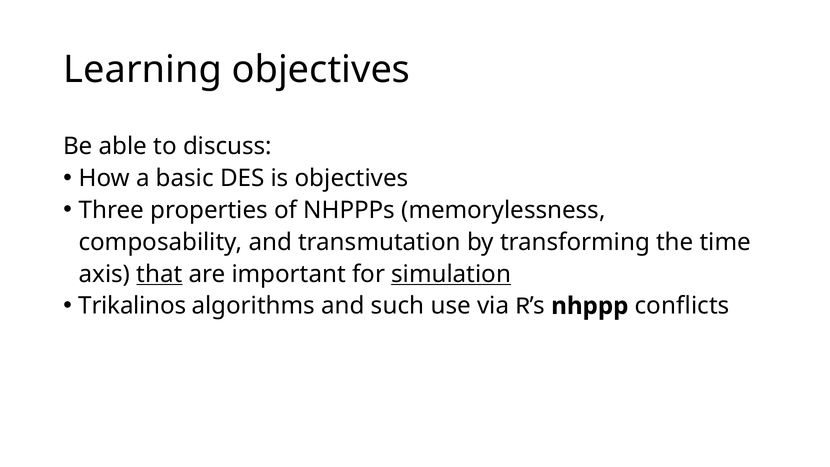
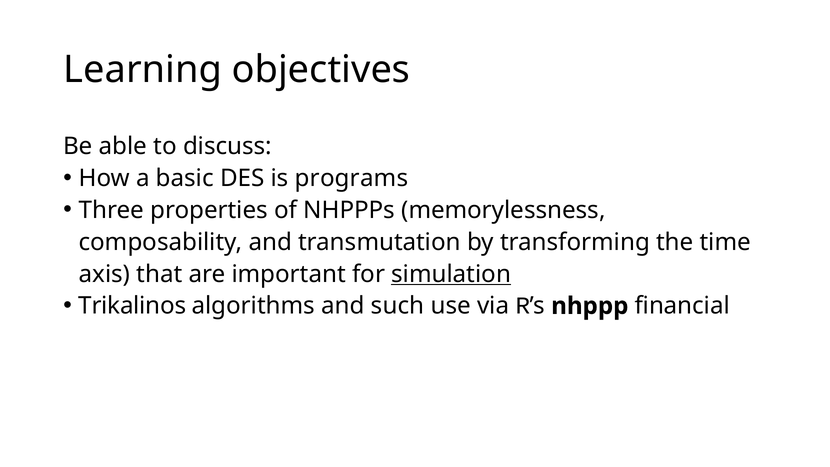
is objectives: objectives -> programs
that underline: present -> none
conflicts: conflicts -> financial
